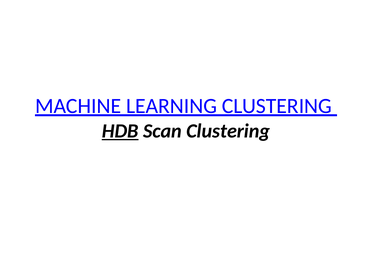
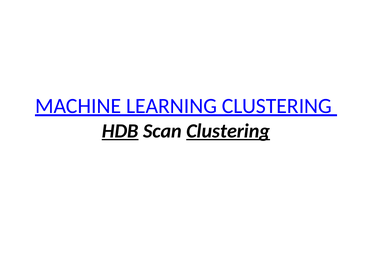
Clustering at (228, 131) underline: none -> present
